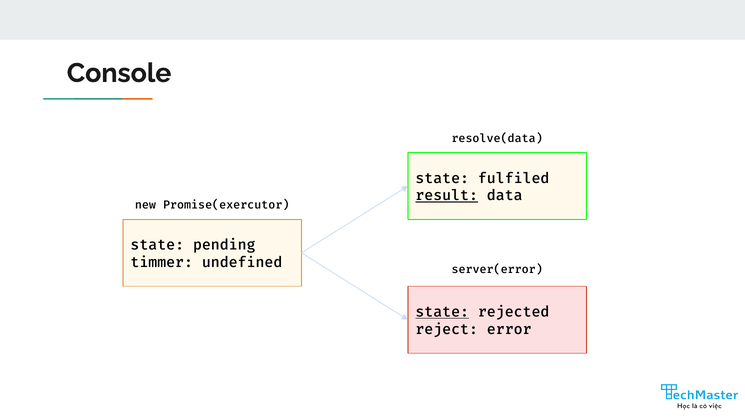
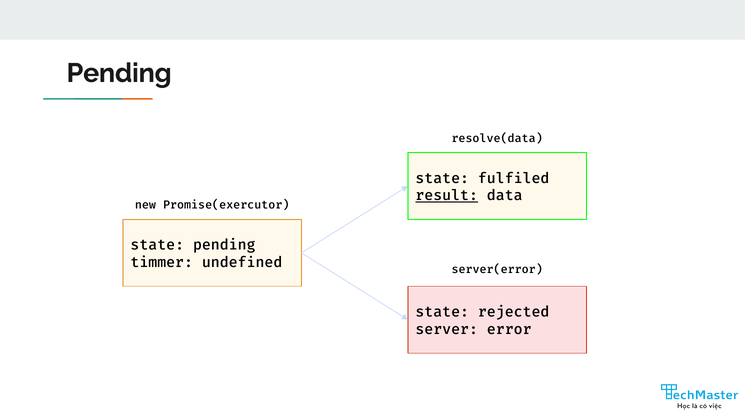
Console at (119, 73): Console -> Pending
state at (442, 312) underline: present -> none
reject: reject -> server
